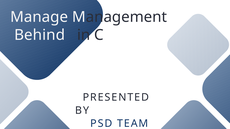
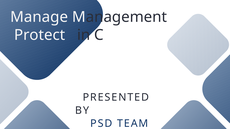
Behind: Behind -> Protect
